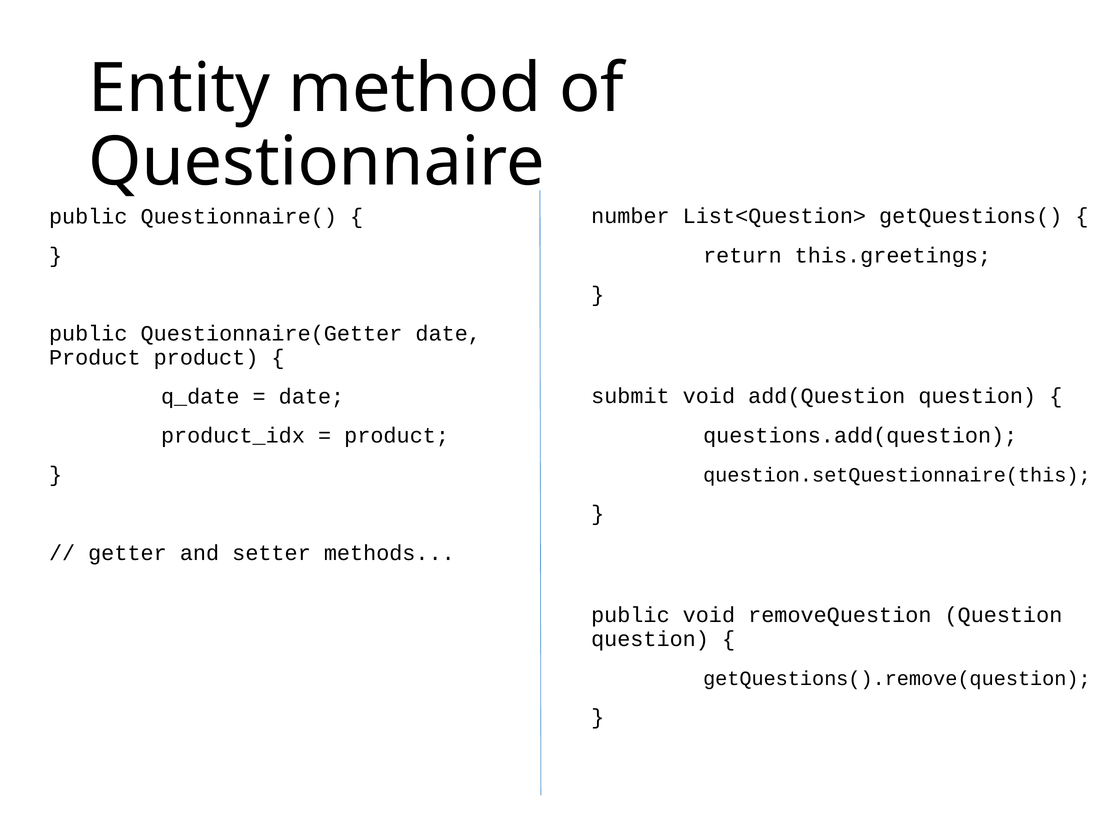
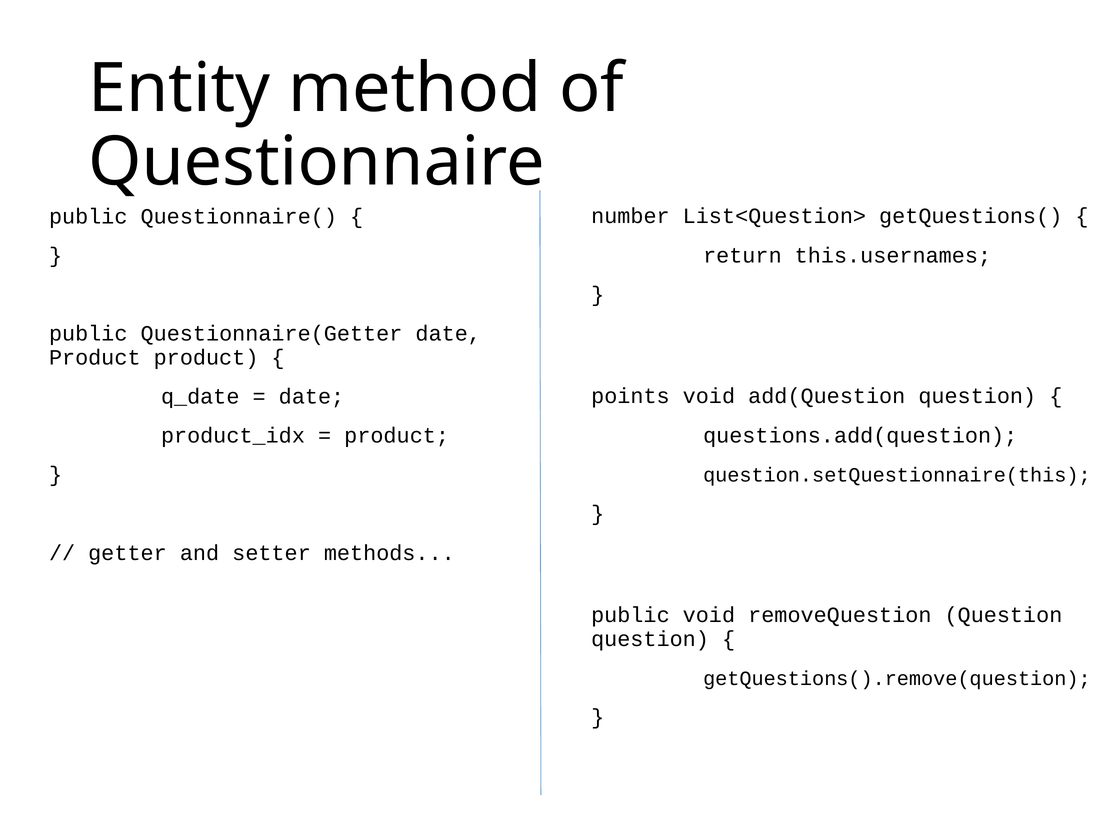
this.greetings: this.greetings -> this.usernames
submit: submit -> points
